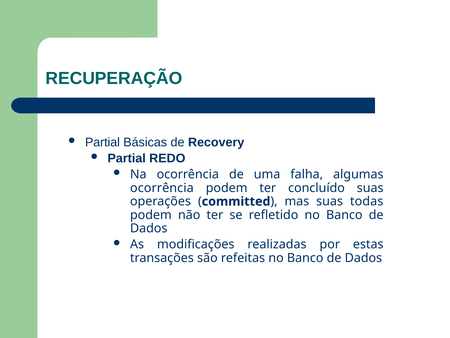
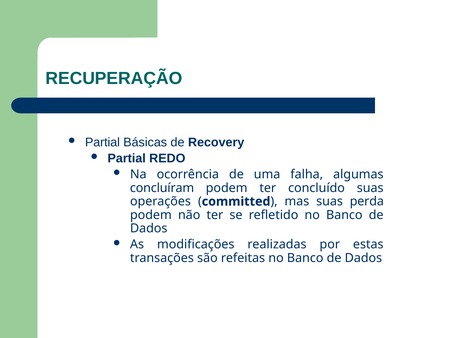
ocorrência at (162, 188): ocorrência -> concluíram
todas: todas -> perda
